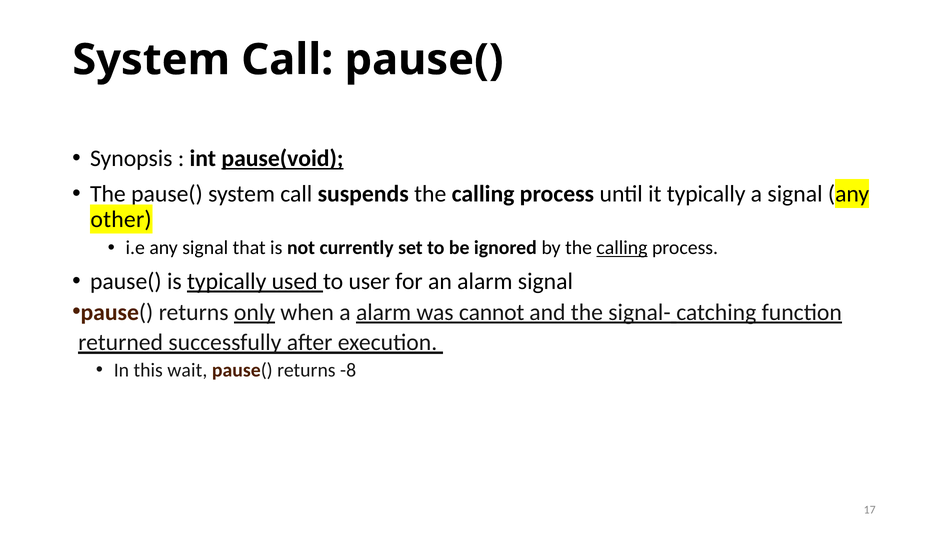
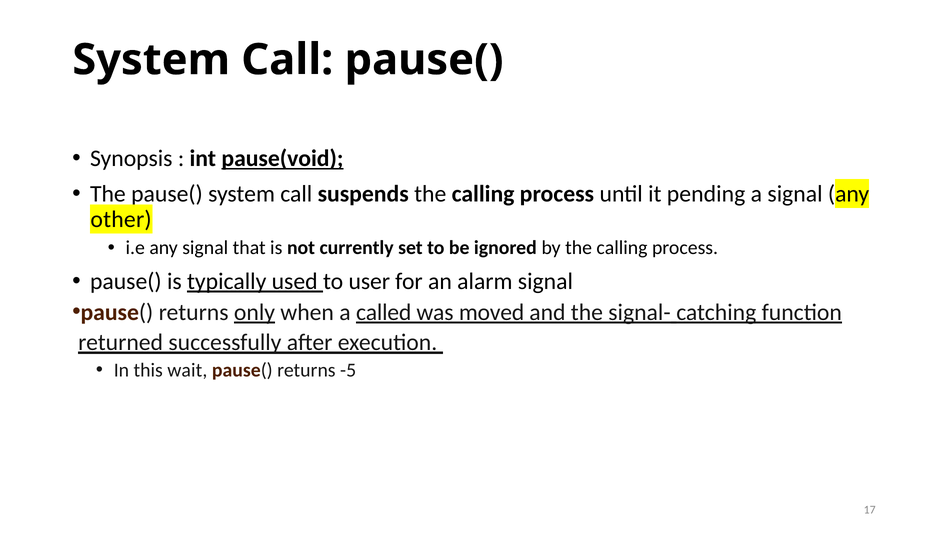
it typically: typically -> pending
calling at (622, 248) underline: present -> none
a alarm: alarm -> called
cannot: cannot -> moved
-8: -8 -> -5
